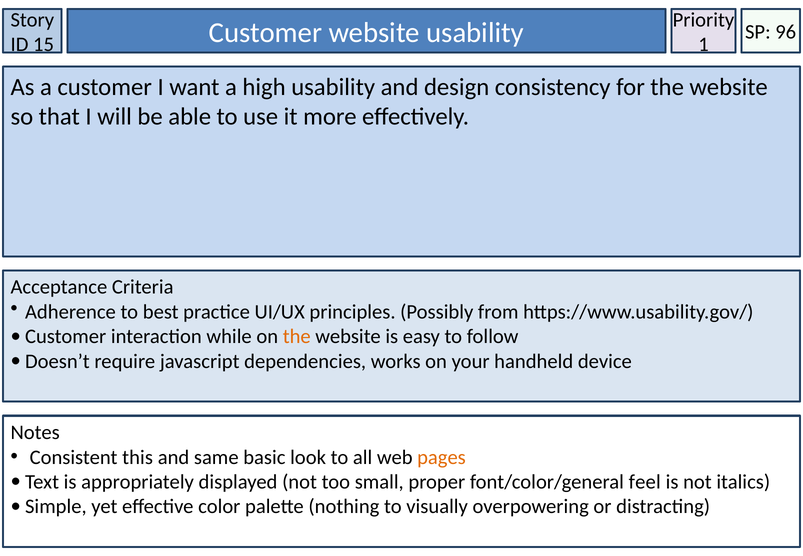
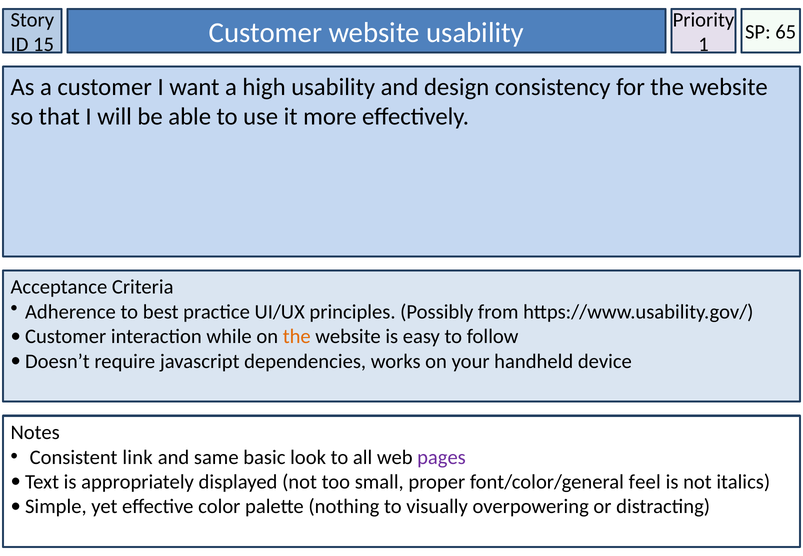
96: 96 -> 65
this: this -> link
pages colour: orange -> purple
